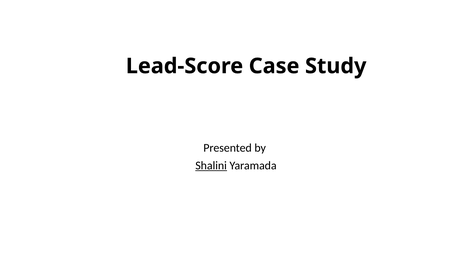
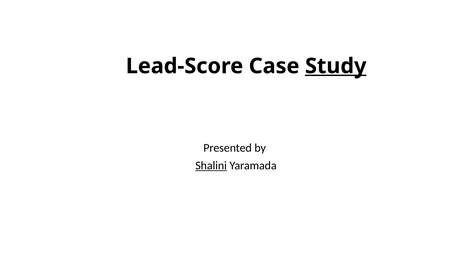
Study underline: none -> present
